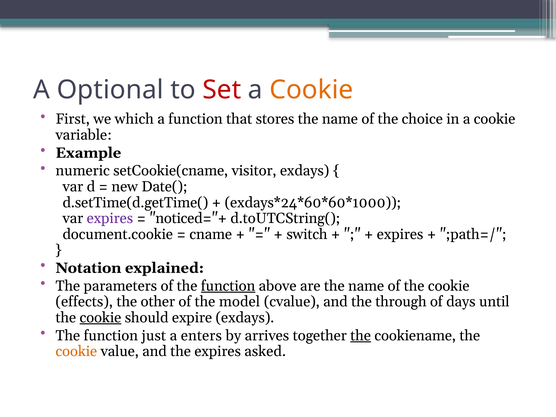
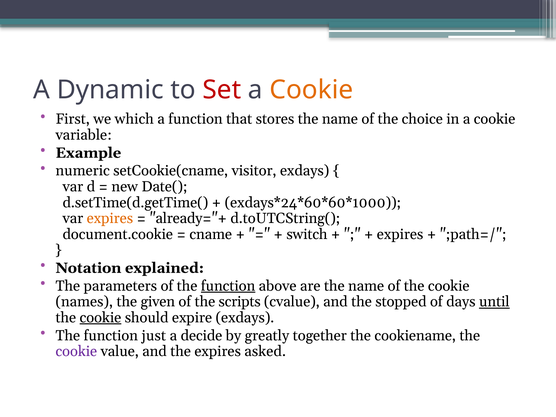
Optional: Optional -> Dynamic
expires at (110, 218) colour: purple -> orange
noticed="+: noticed="+ -> already="+
effects: effects -> names
other: other -> given
model: model -> scripts
through: through -> stopped
until underline: none -> present
enters: enters -> decide
arrives: arrives -> greatly
the at (361, 336) underline: present -> none
cookie at (76, 351) colour: orange -> purple
